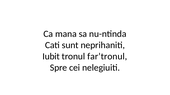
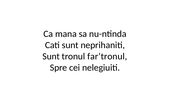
Iubit at (51, 57): Iubit -> Sunt
